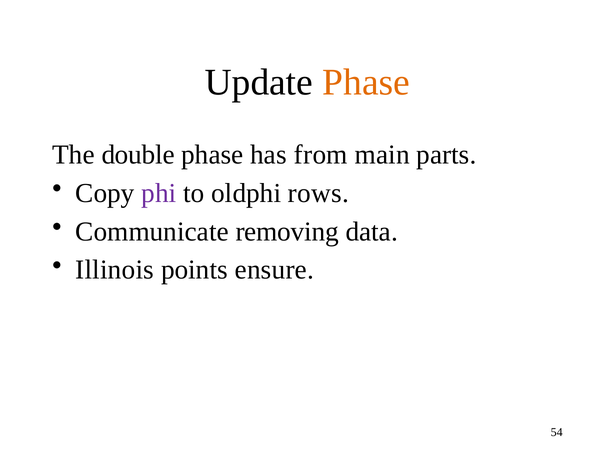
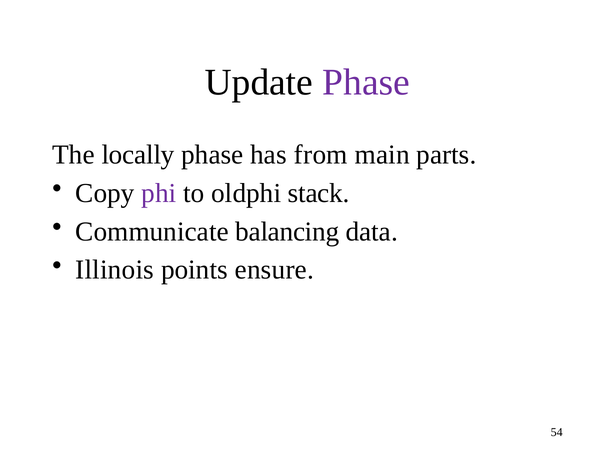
Phase at (366, 82) colour: orange -> purple
double: double -> locally
rows: rows -> stack
removing: removing -> balancing
